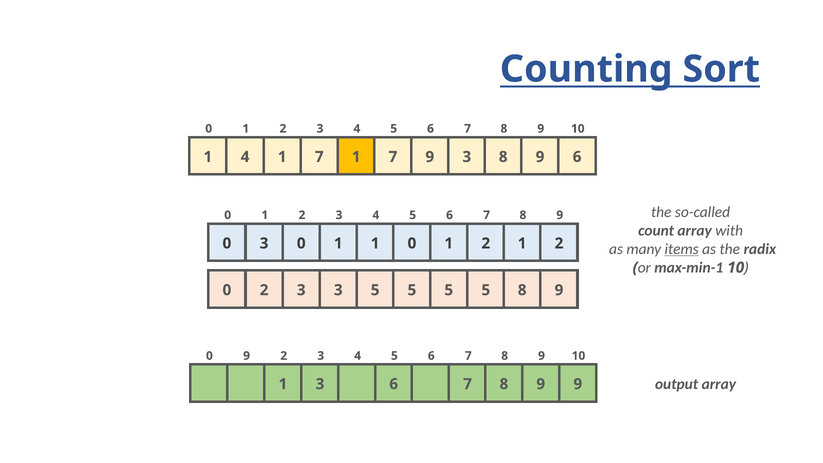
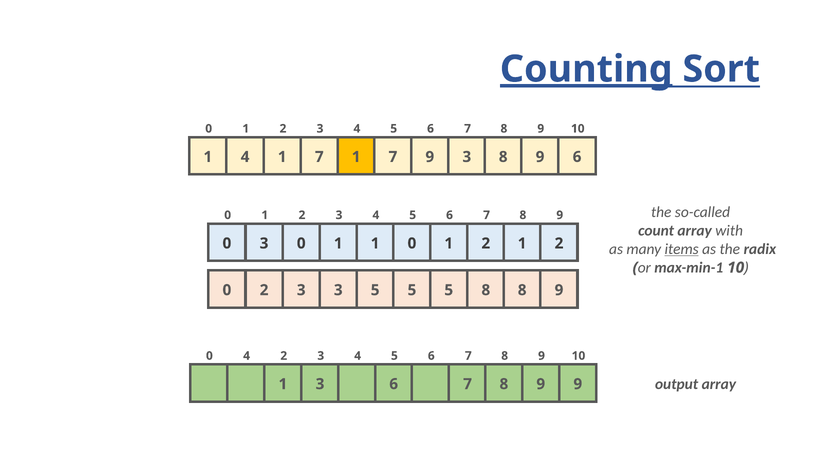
Counting underline: none -> present
5 5 5 5: 5 -> 8
0 9: 9 -> 4
